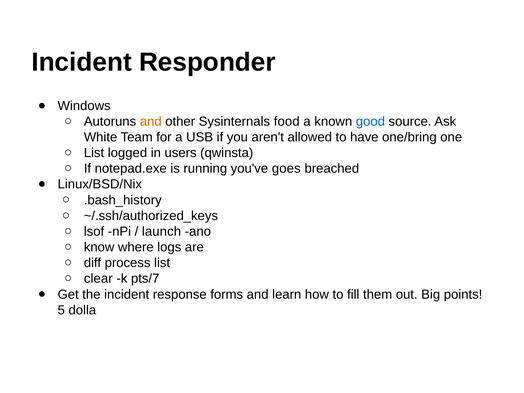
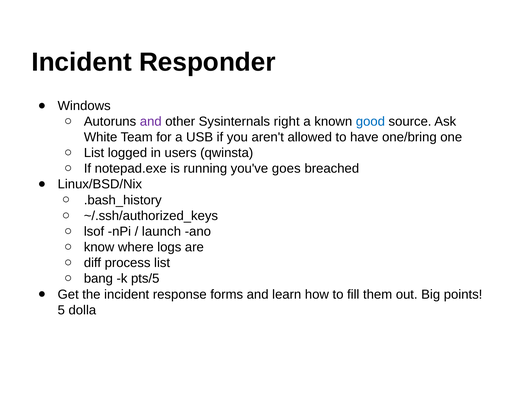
and at (151, 121) colour: orange -> purple
food: food -> right
clear: clear -> bang
pts/7: pts/7 -> pts/5
